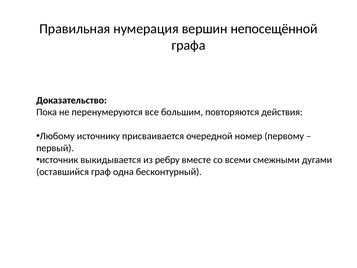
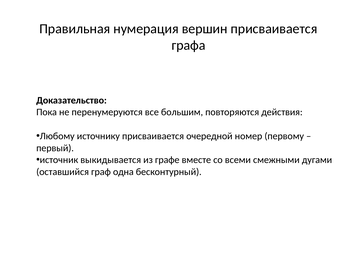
вершин непосещённой: непосещённой -> присваивается
ребру: ребру -> графе
